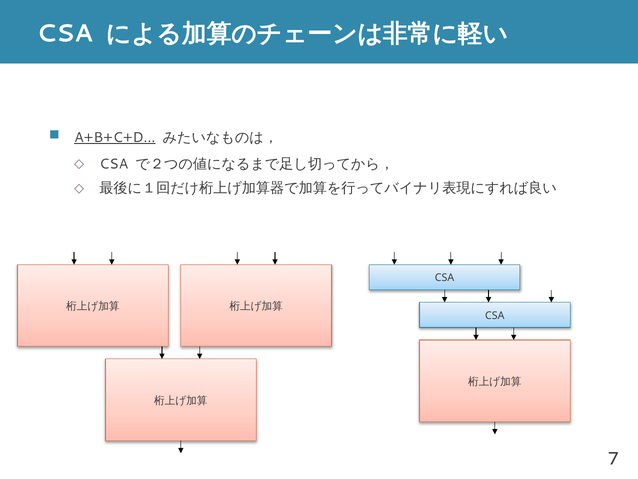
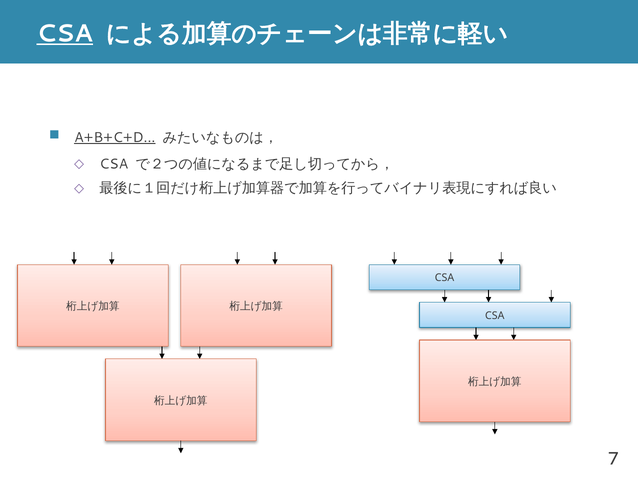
CSA at (65, 33) underline: none -> present
